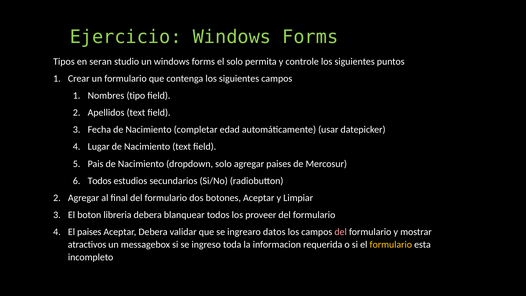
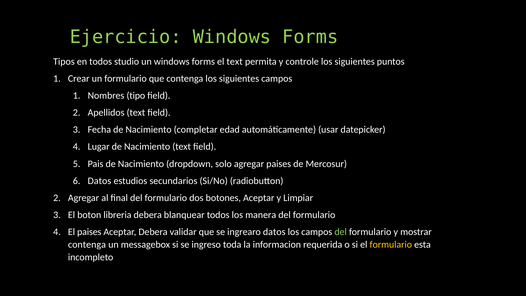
en seran: seran -> todos
el solo: solo -> text
Todos at (100, 181): Todos -> Datos
proveer: proveer -> manera
del at (341, 232) colour: pink -> light green
atractivos at (87, 244): atractivos -> contenga
